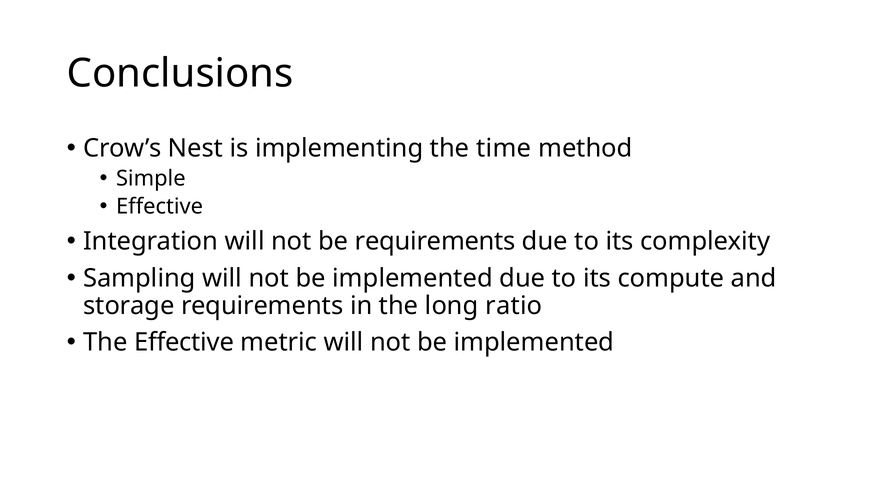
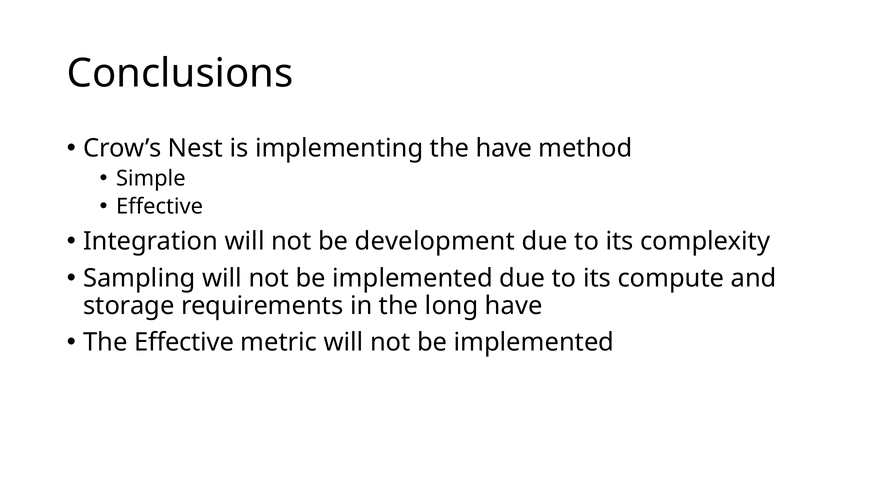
the time: time -> have
be requirements: requirements -> development
long ratio: ratio -> have
